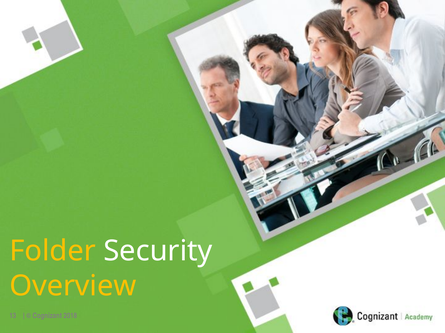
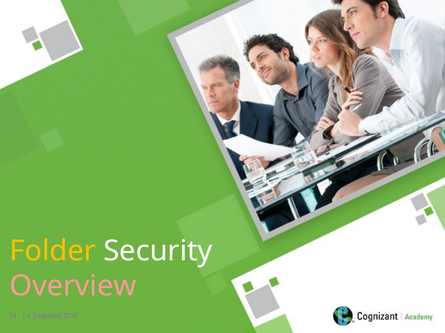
Overview colour: yellow -> pink
